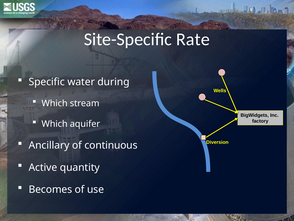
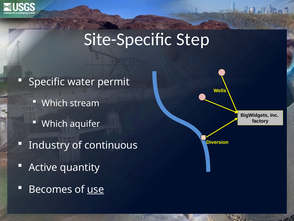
Rate: Rate -> Step
during: during -> permit
Ancillary: Ancillary -> Industry
use underline: none -> present
